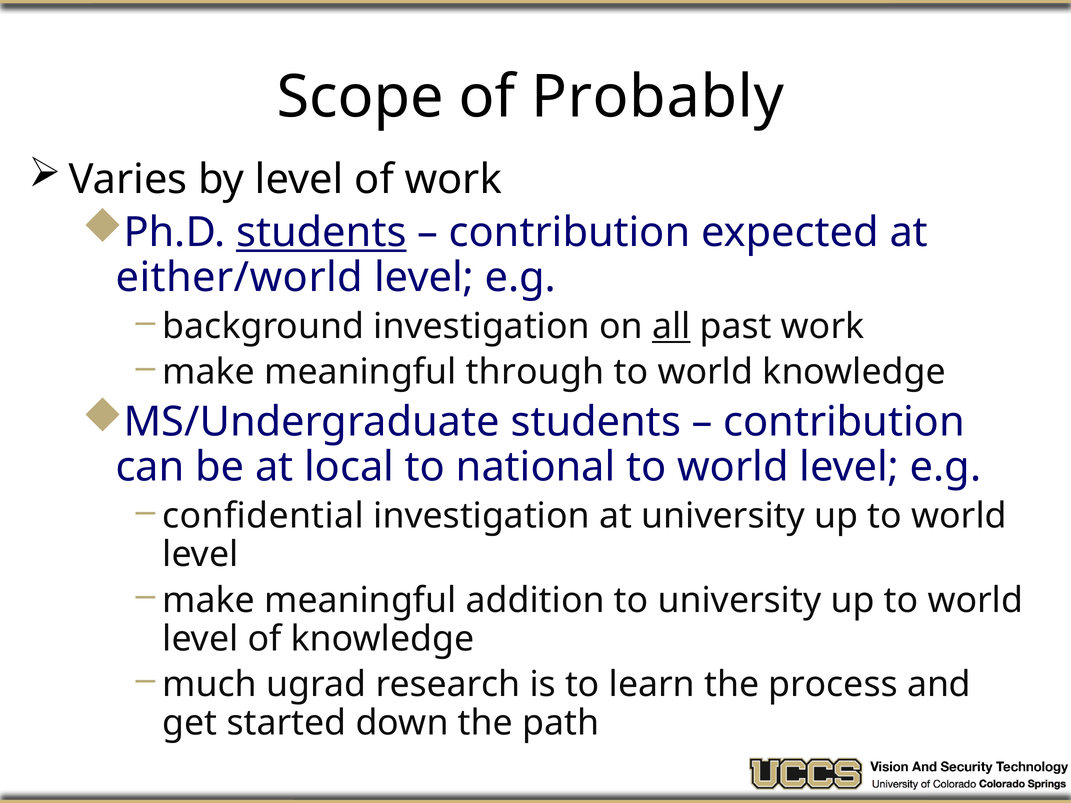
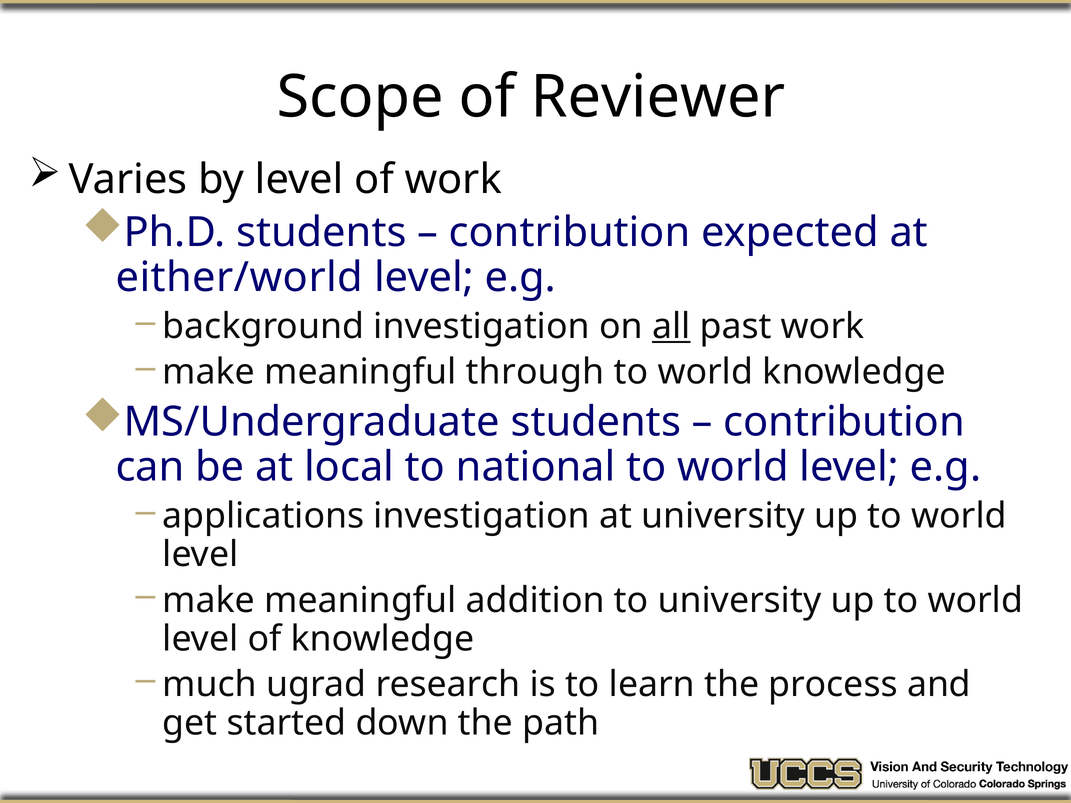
Probably: Probably -> Reviewer
students at (321, 233) underline: present -> none
confidential: confidential -> applications
